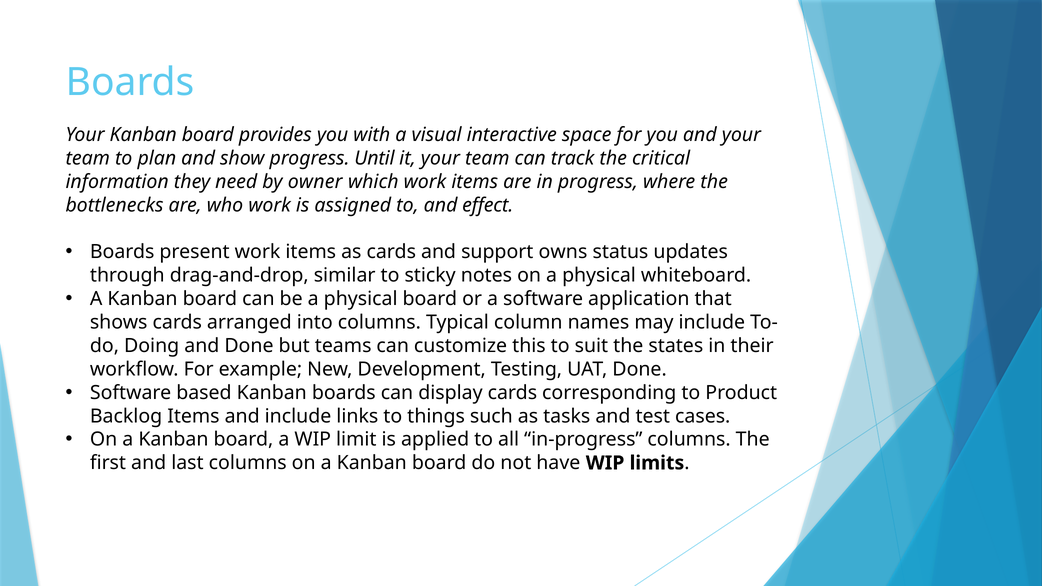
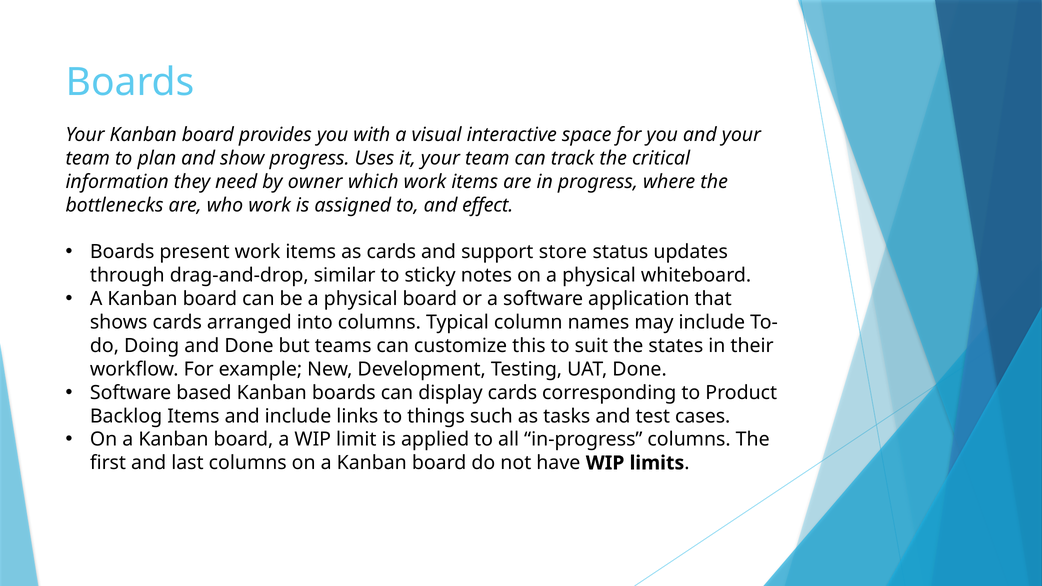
Until: Until -> Uses
owns: owns -> store
